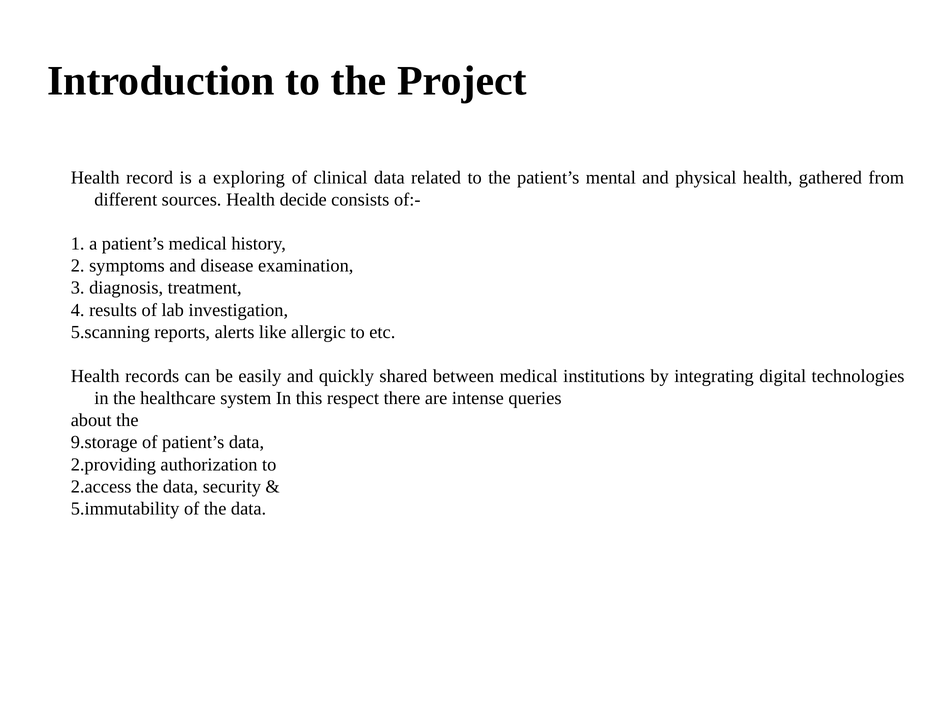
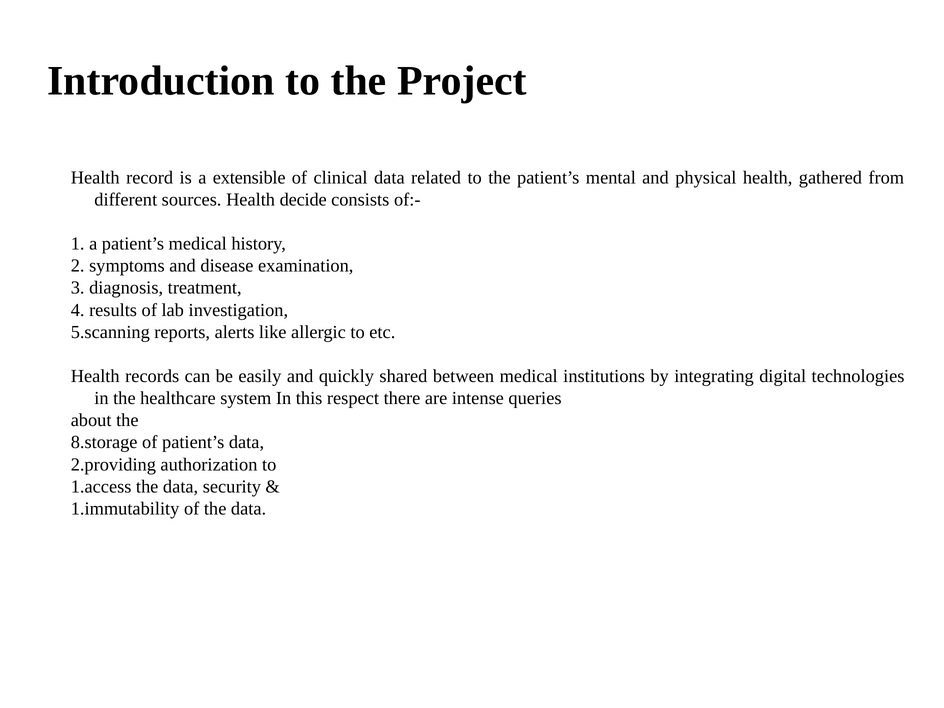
exploring: exploring -> extensible
9.storage: 9.storage -> 8.storage
2.access: 2.access -> 1.access
5.immutability: 5.immutability -> 1.immutability
